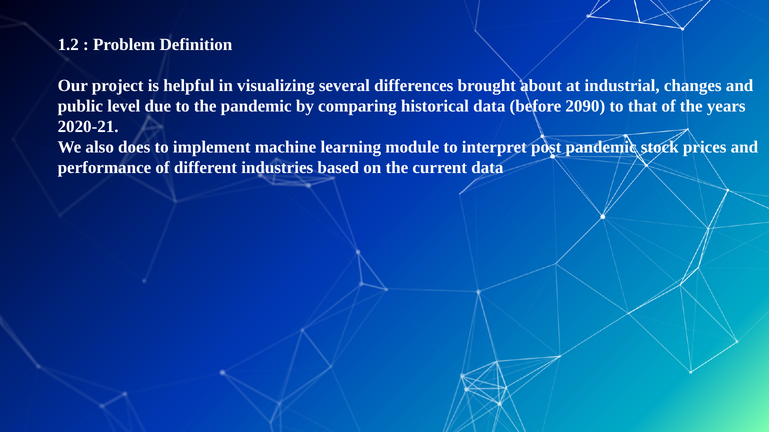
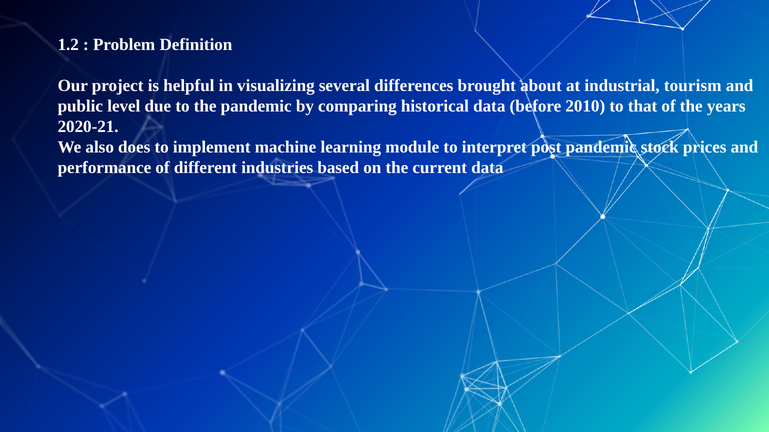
changes: changes -> tourism
2090: 2090 -> 2010
